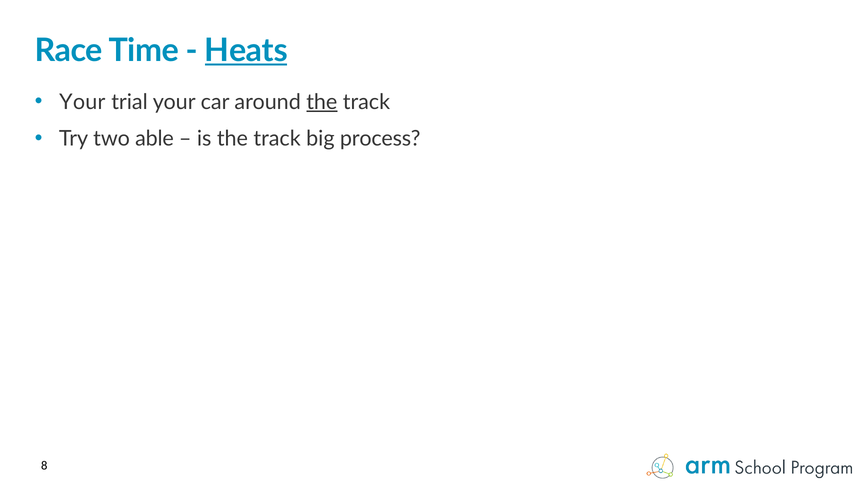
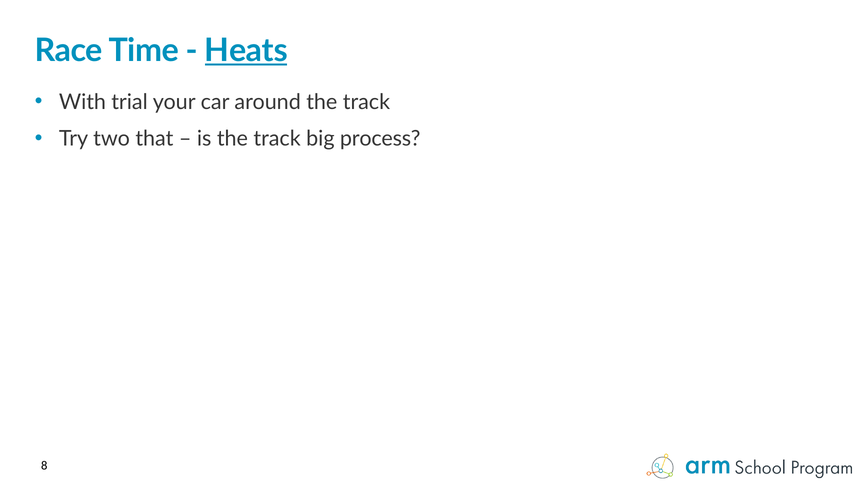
Your at (82, 102): Your -> With
the at (322, 102) underline: present -> none
able: able -> that
